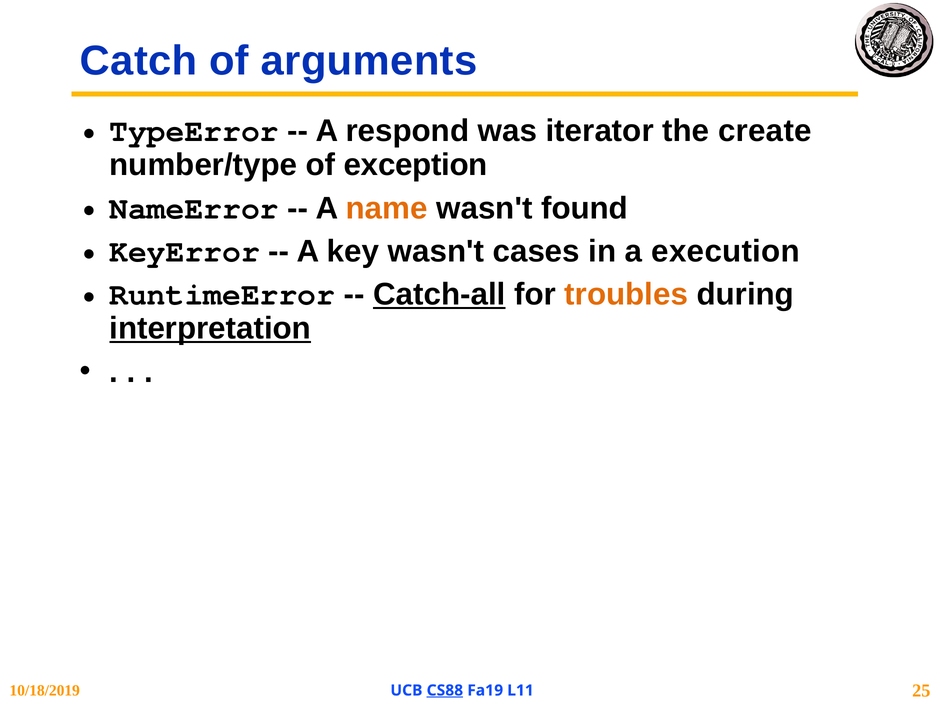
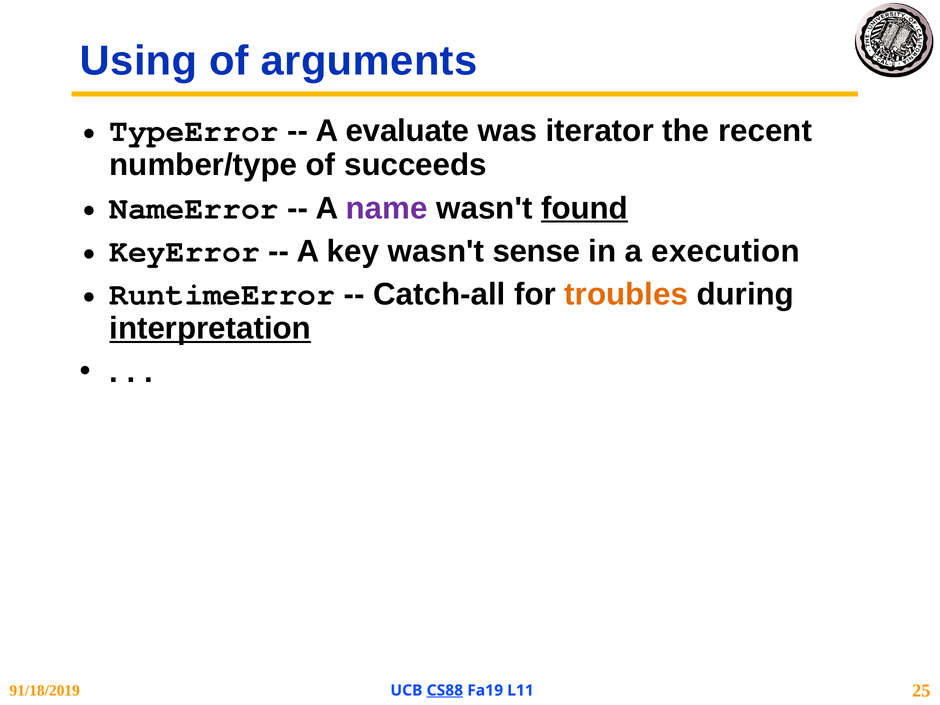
Catch: Catch -> Using
respond: respond -> evaluate
create: create -> recent
exception: exception -> succeeds
name colour: orange -> purple
found underline: none -> present
cases: cases -> sense
Catch-all underline: present -> none
10/18/2019: 10/18/2019 -> 91/18/2019
